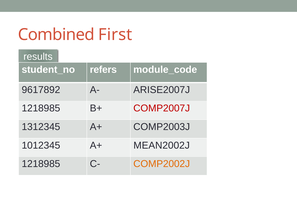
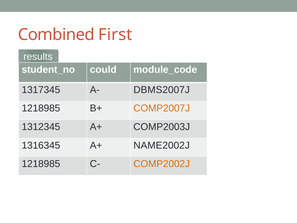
refers: refers -> could
9617892: 9617892 -> 1317345
ARISE2007J: ARISE2007J -> DBMS2007J
COMP2007J colour: red -> orange
1012345: 1012345 -> 1316345
MEAN2002J: MEAN2002J -> NAME2002J
